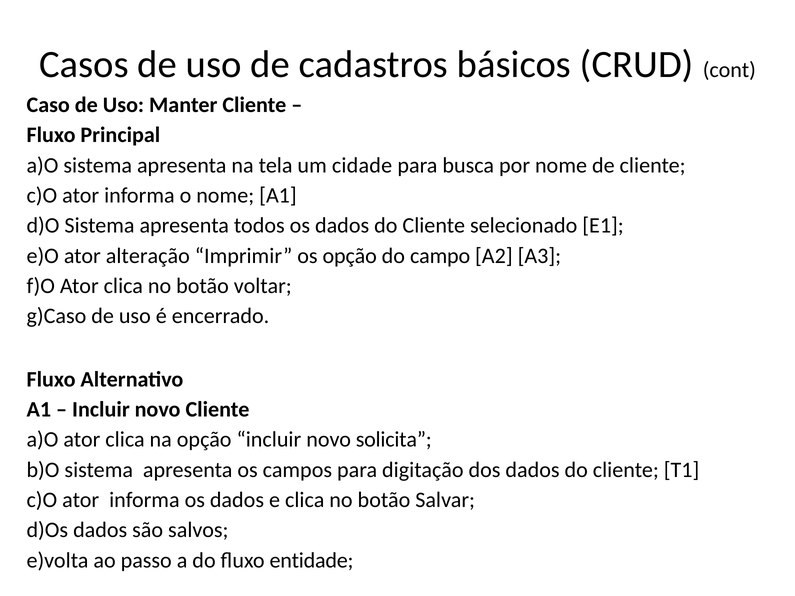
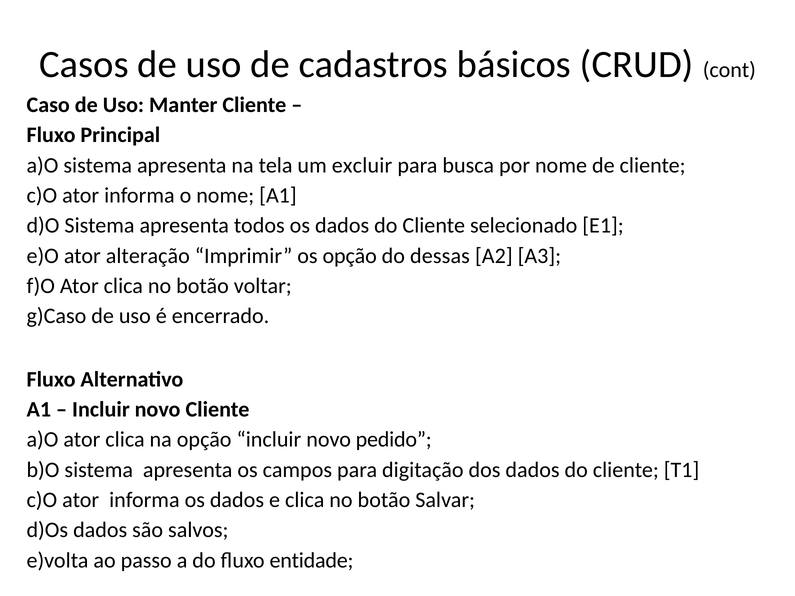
cidade: cidade -> excluir
campo: campo -> dessas
solicita: solicita -> pedido
